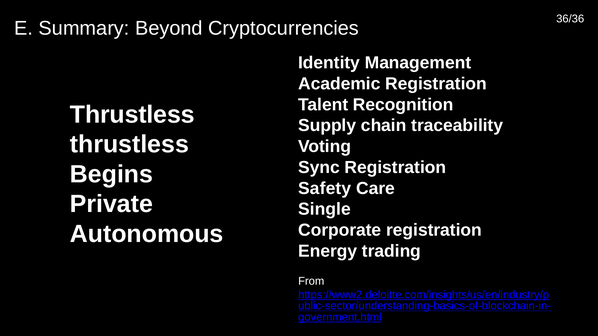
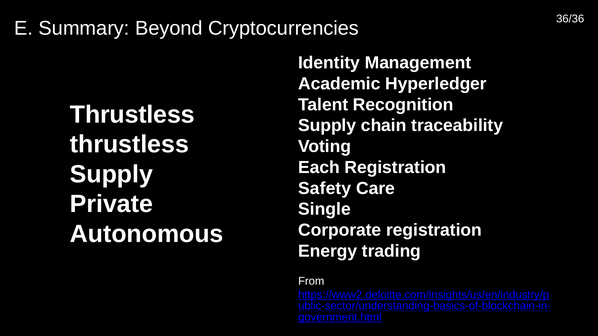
Academic Registration: Registration -> Hyperledger
Sync: Sync -> Each
Begins at (111, 174): Begins -> Supply
